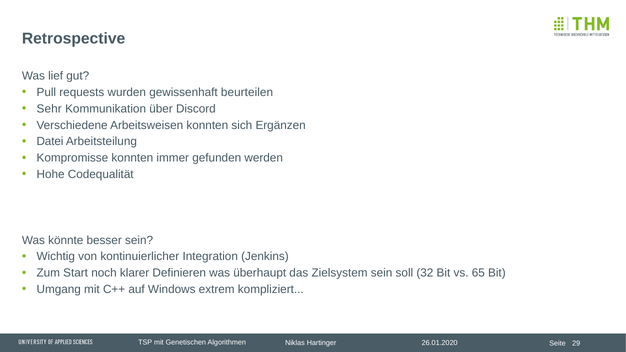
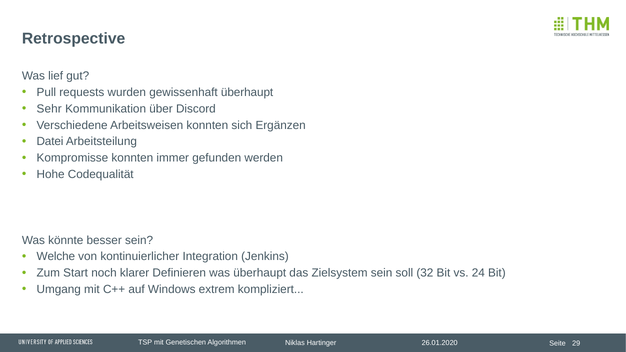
gewissenhaft beurteilen: beurteilen -> überhaupt
Wichtig: Wichtig -> Welche
65: 65 -> 24
